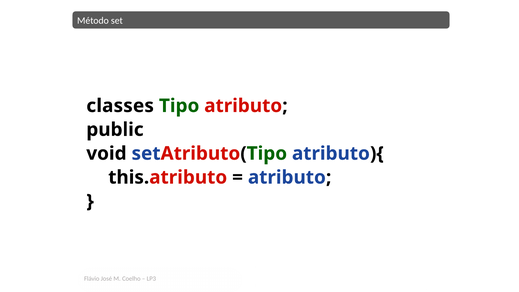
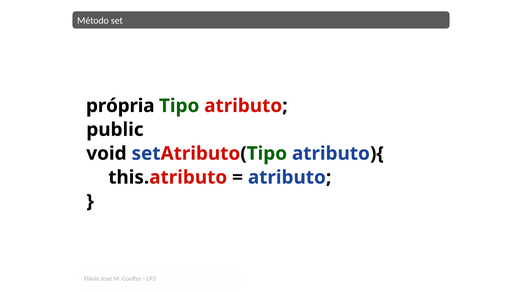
classes: classes -> própria
